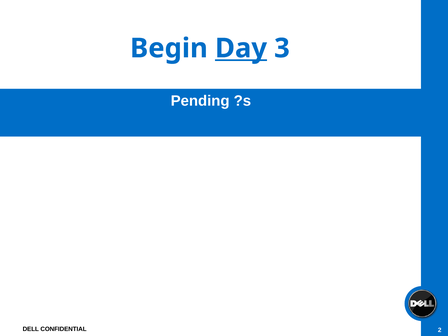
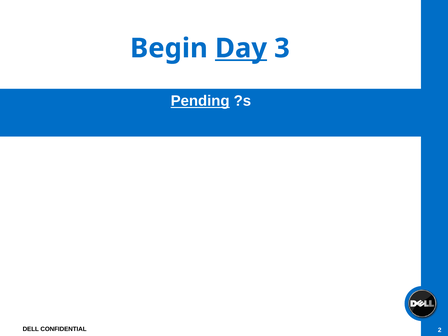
Pending underline: none -> present
